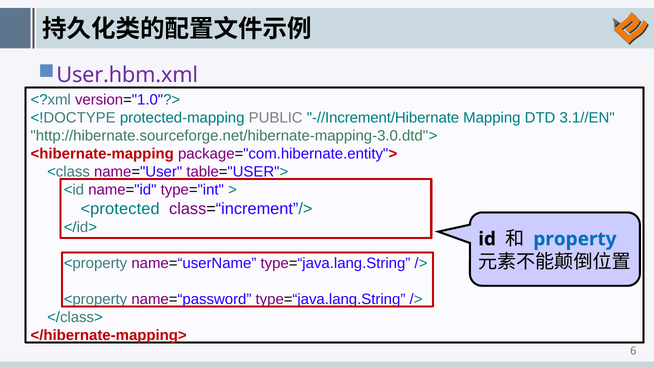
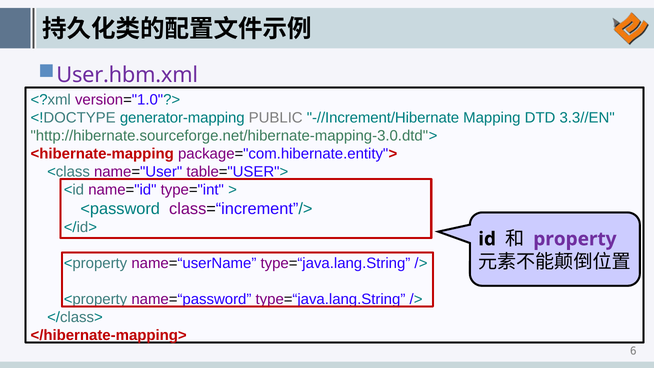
protected-mapping: protected-mapping -> generator-mapping
3.1//EN: 3.1//EN -> 3.3//EN
<protected: <protected -> <password
property colour: blue -> purple
